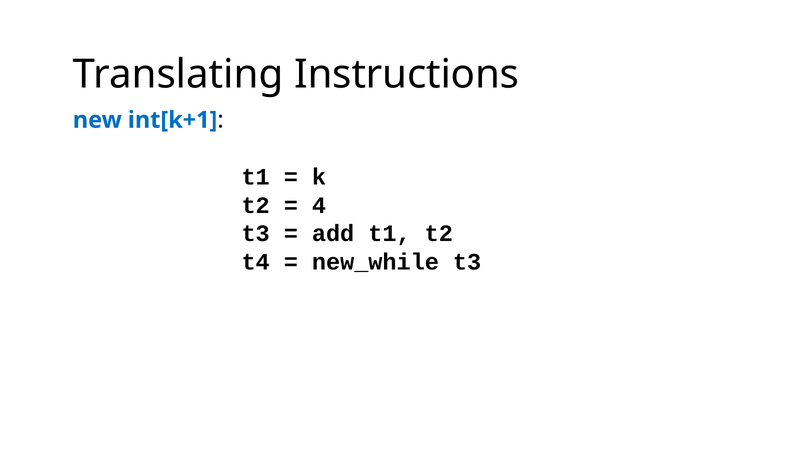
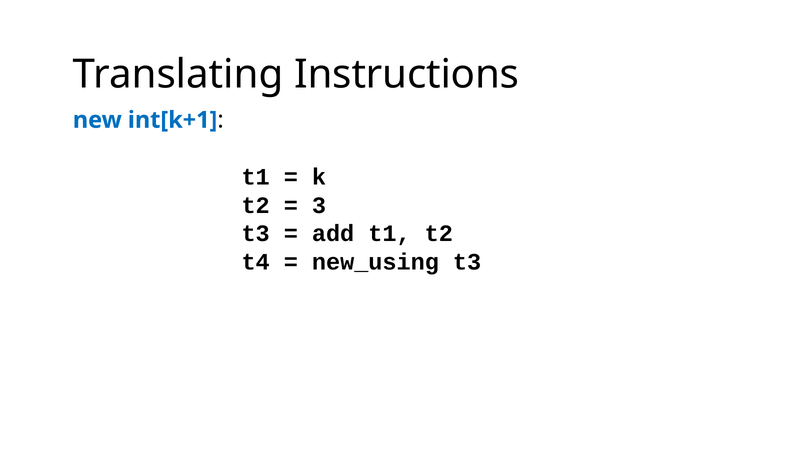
4: 4 -> 3
new_while: new_while -> new_using
